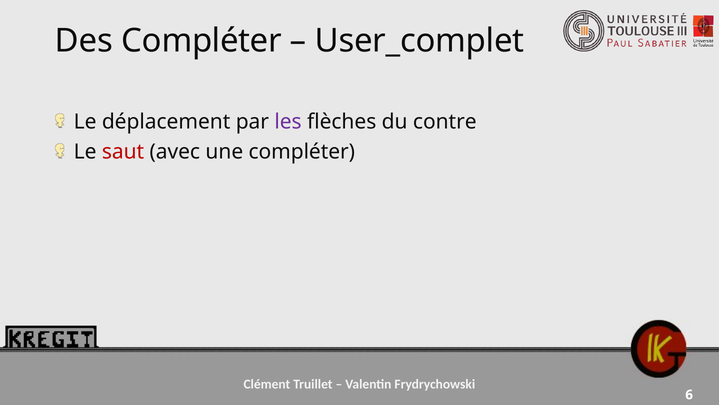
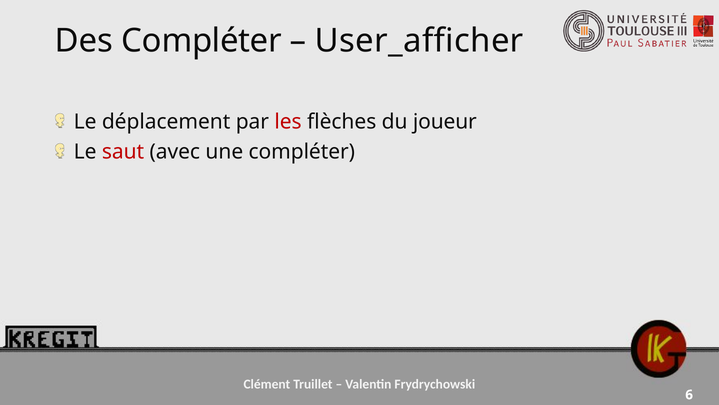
User_complet: User_complet -> User_afficher
les colour: purple -> red
contre: contre -> joueur
